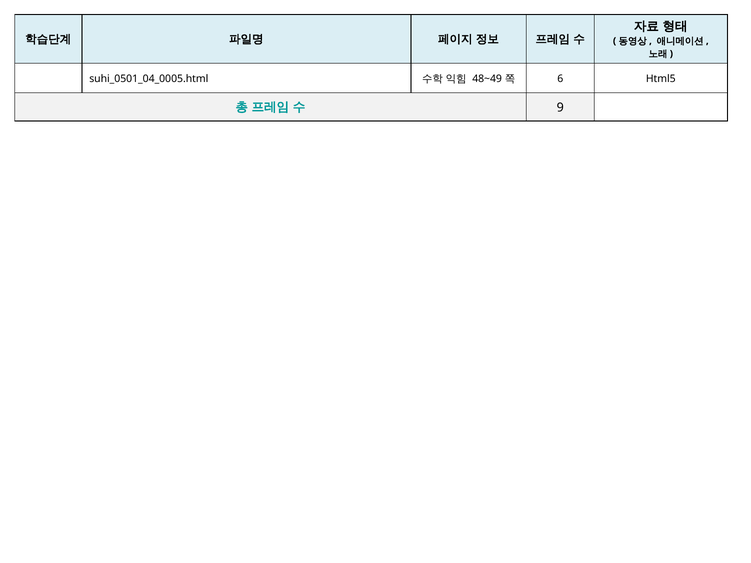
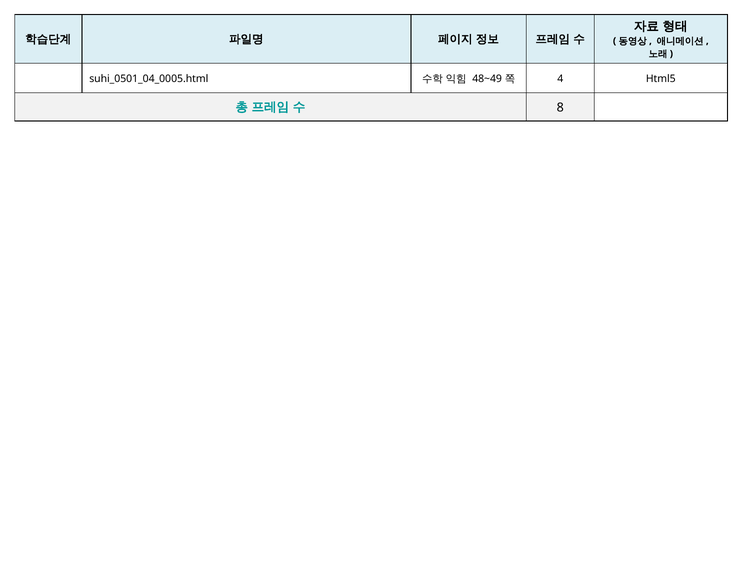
6: 6 -> 4
9: 9 -> 8
